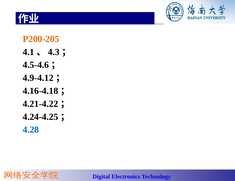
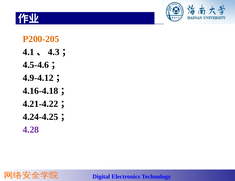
4.28 colour: blue -> purple
